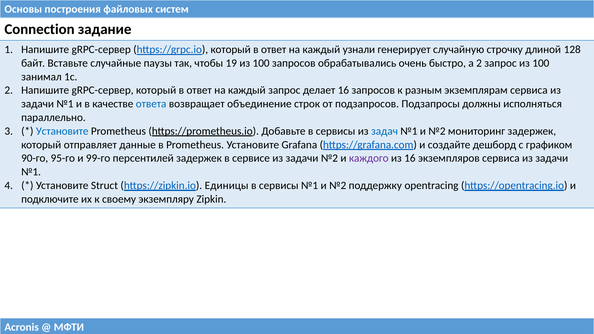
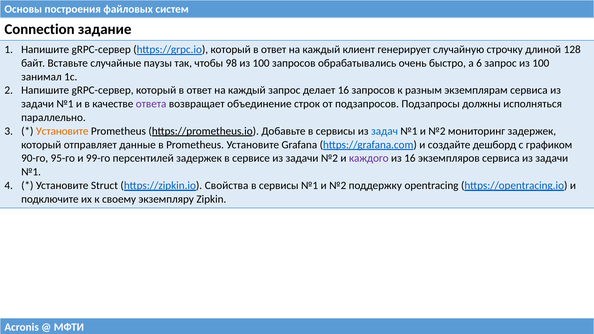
узнали: узнали -> клиент
19: 19 -> 98
а 2: 2 -> 6
ответа colour: blue -> purple
Установите at (62, 131) colour: blue -> orange
Единицы: Единицы -> Свойства
